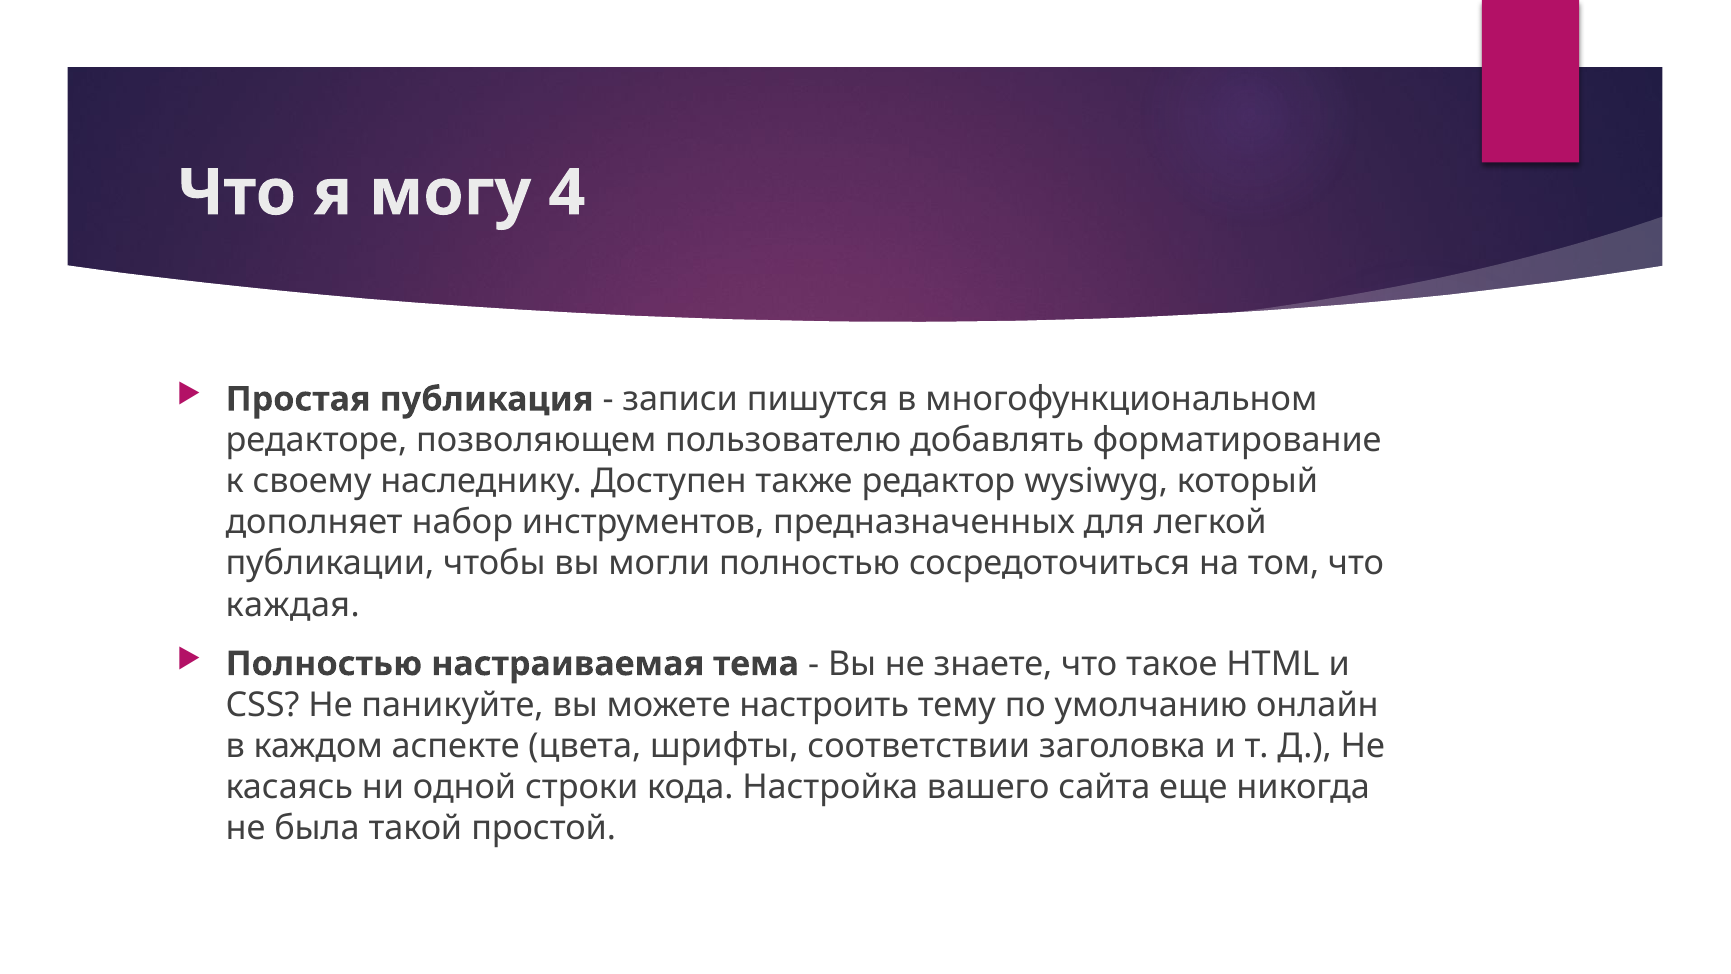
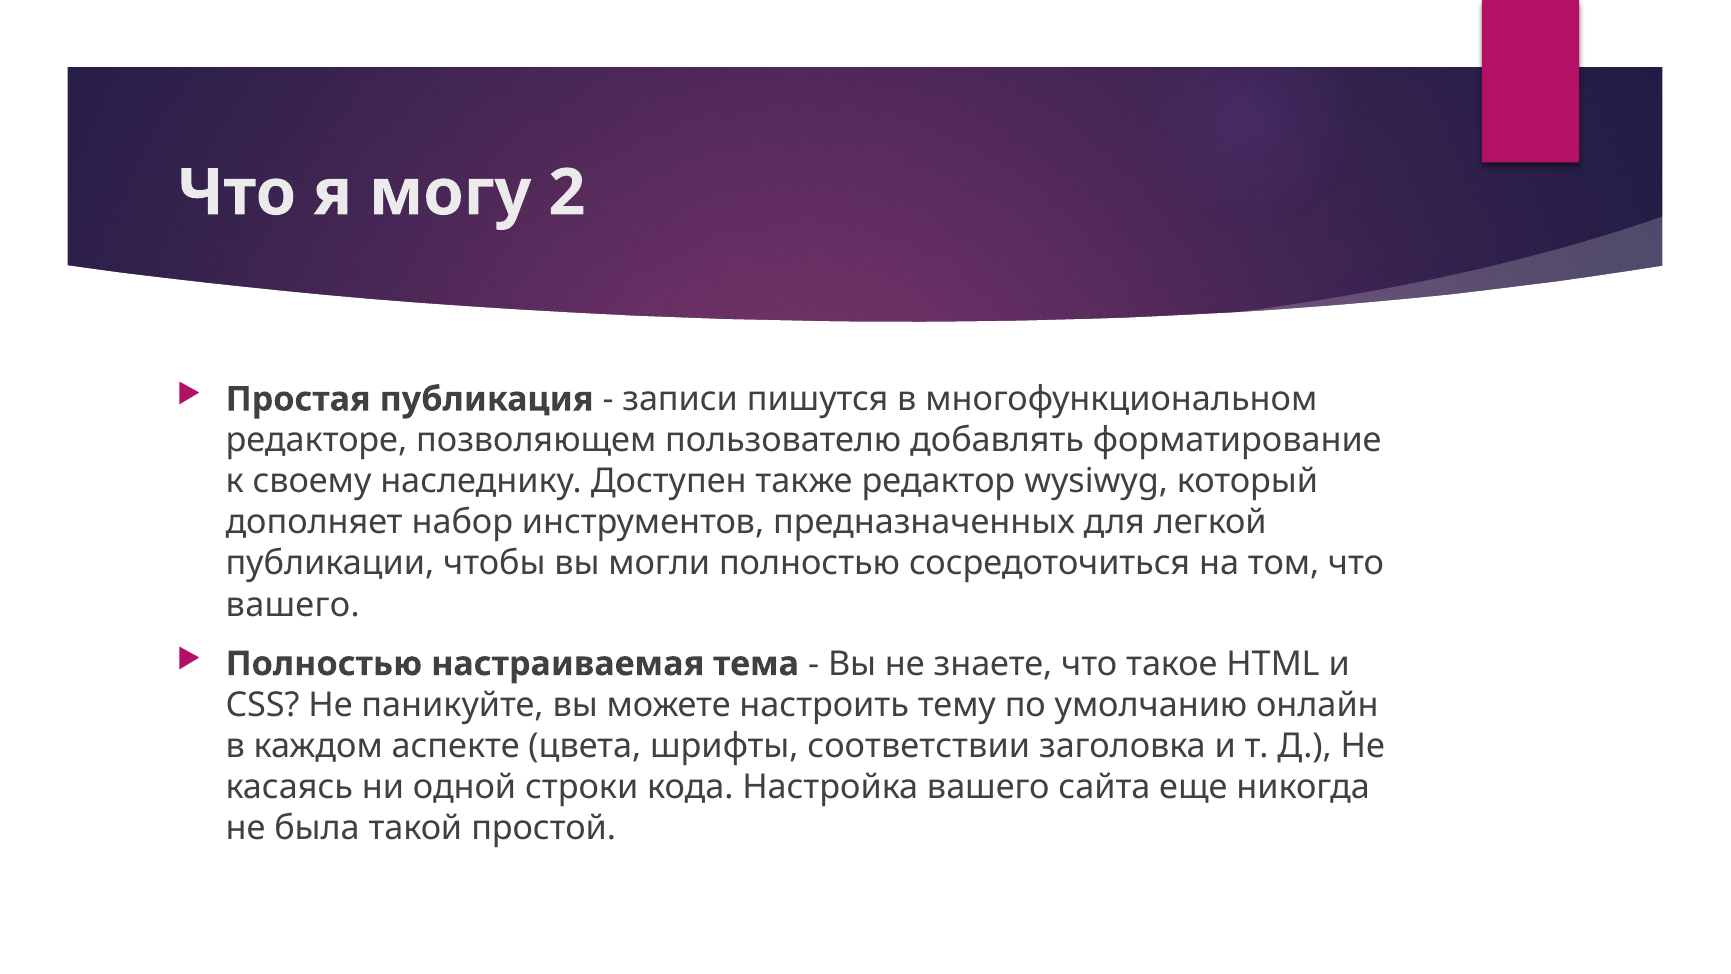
4: 4 -> 2
каждая at (293, 605): каждая -> вашего
